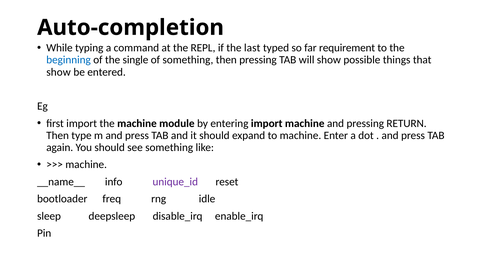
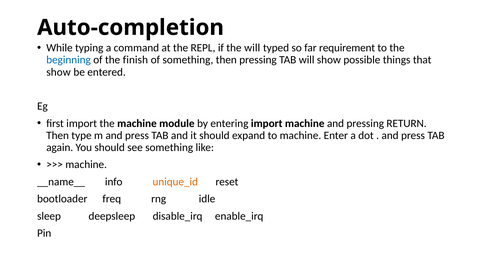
the last: last -> will
single: single -> finish
unique_id colour: purple -> orange
